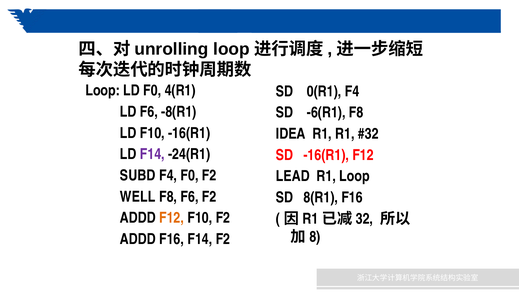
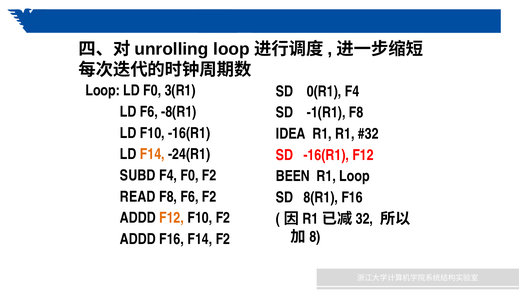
4(R1: 4(R1 -> 3(R1
-6(R1: -6(R1 -> -1(R1
F14 at (152, 154) colour: purple -> orange
LEAD: LEAD -> BEEN
WELL: WELL -> READ
